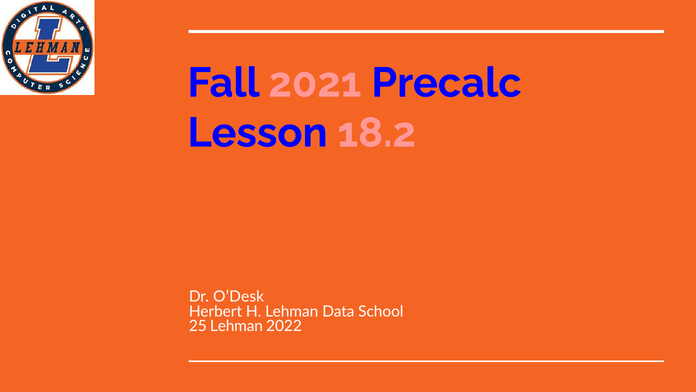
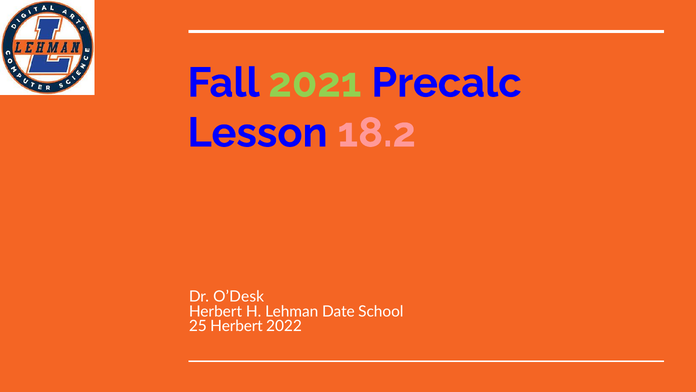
2021 colour: pink -> light green
Data: Data -> Date
25 Lehman: Lehman -> Herbert
